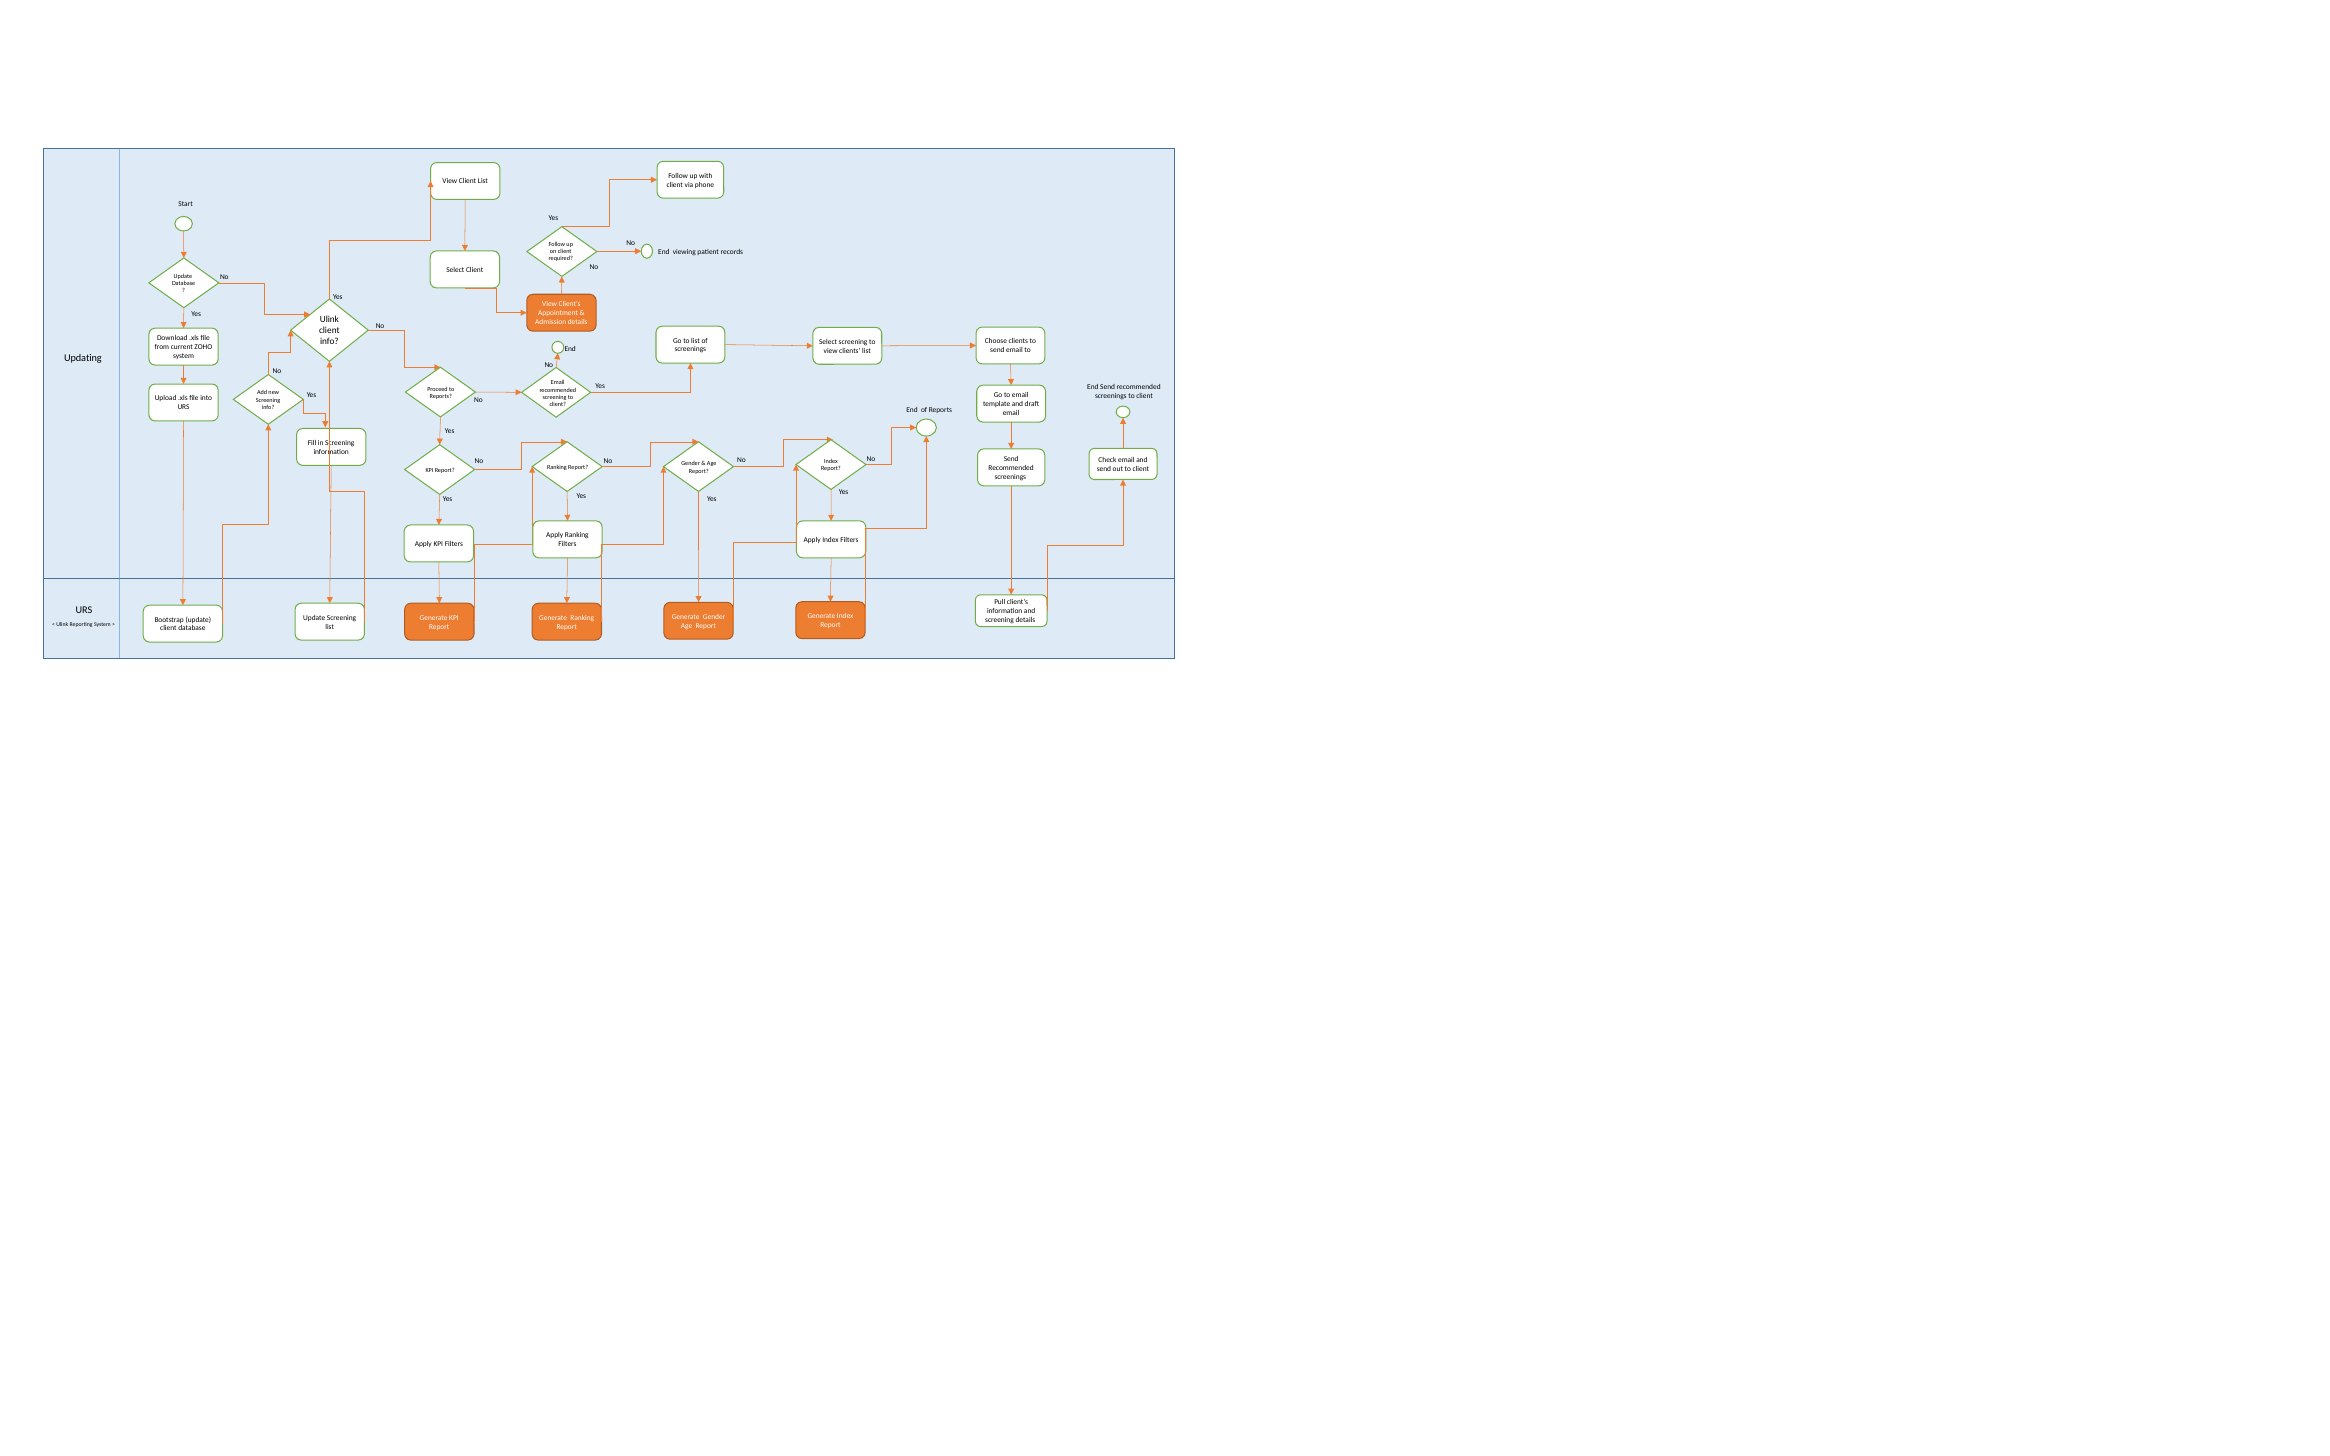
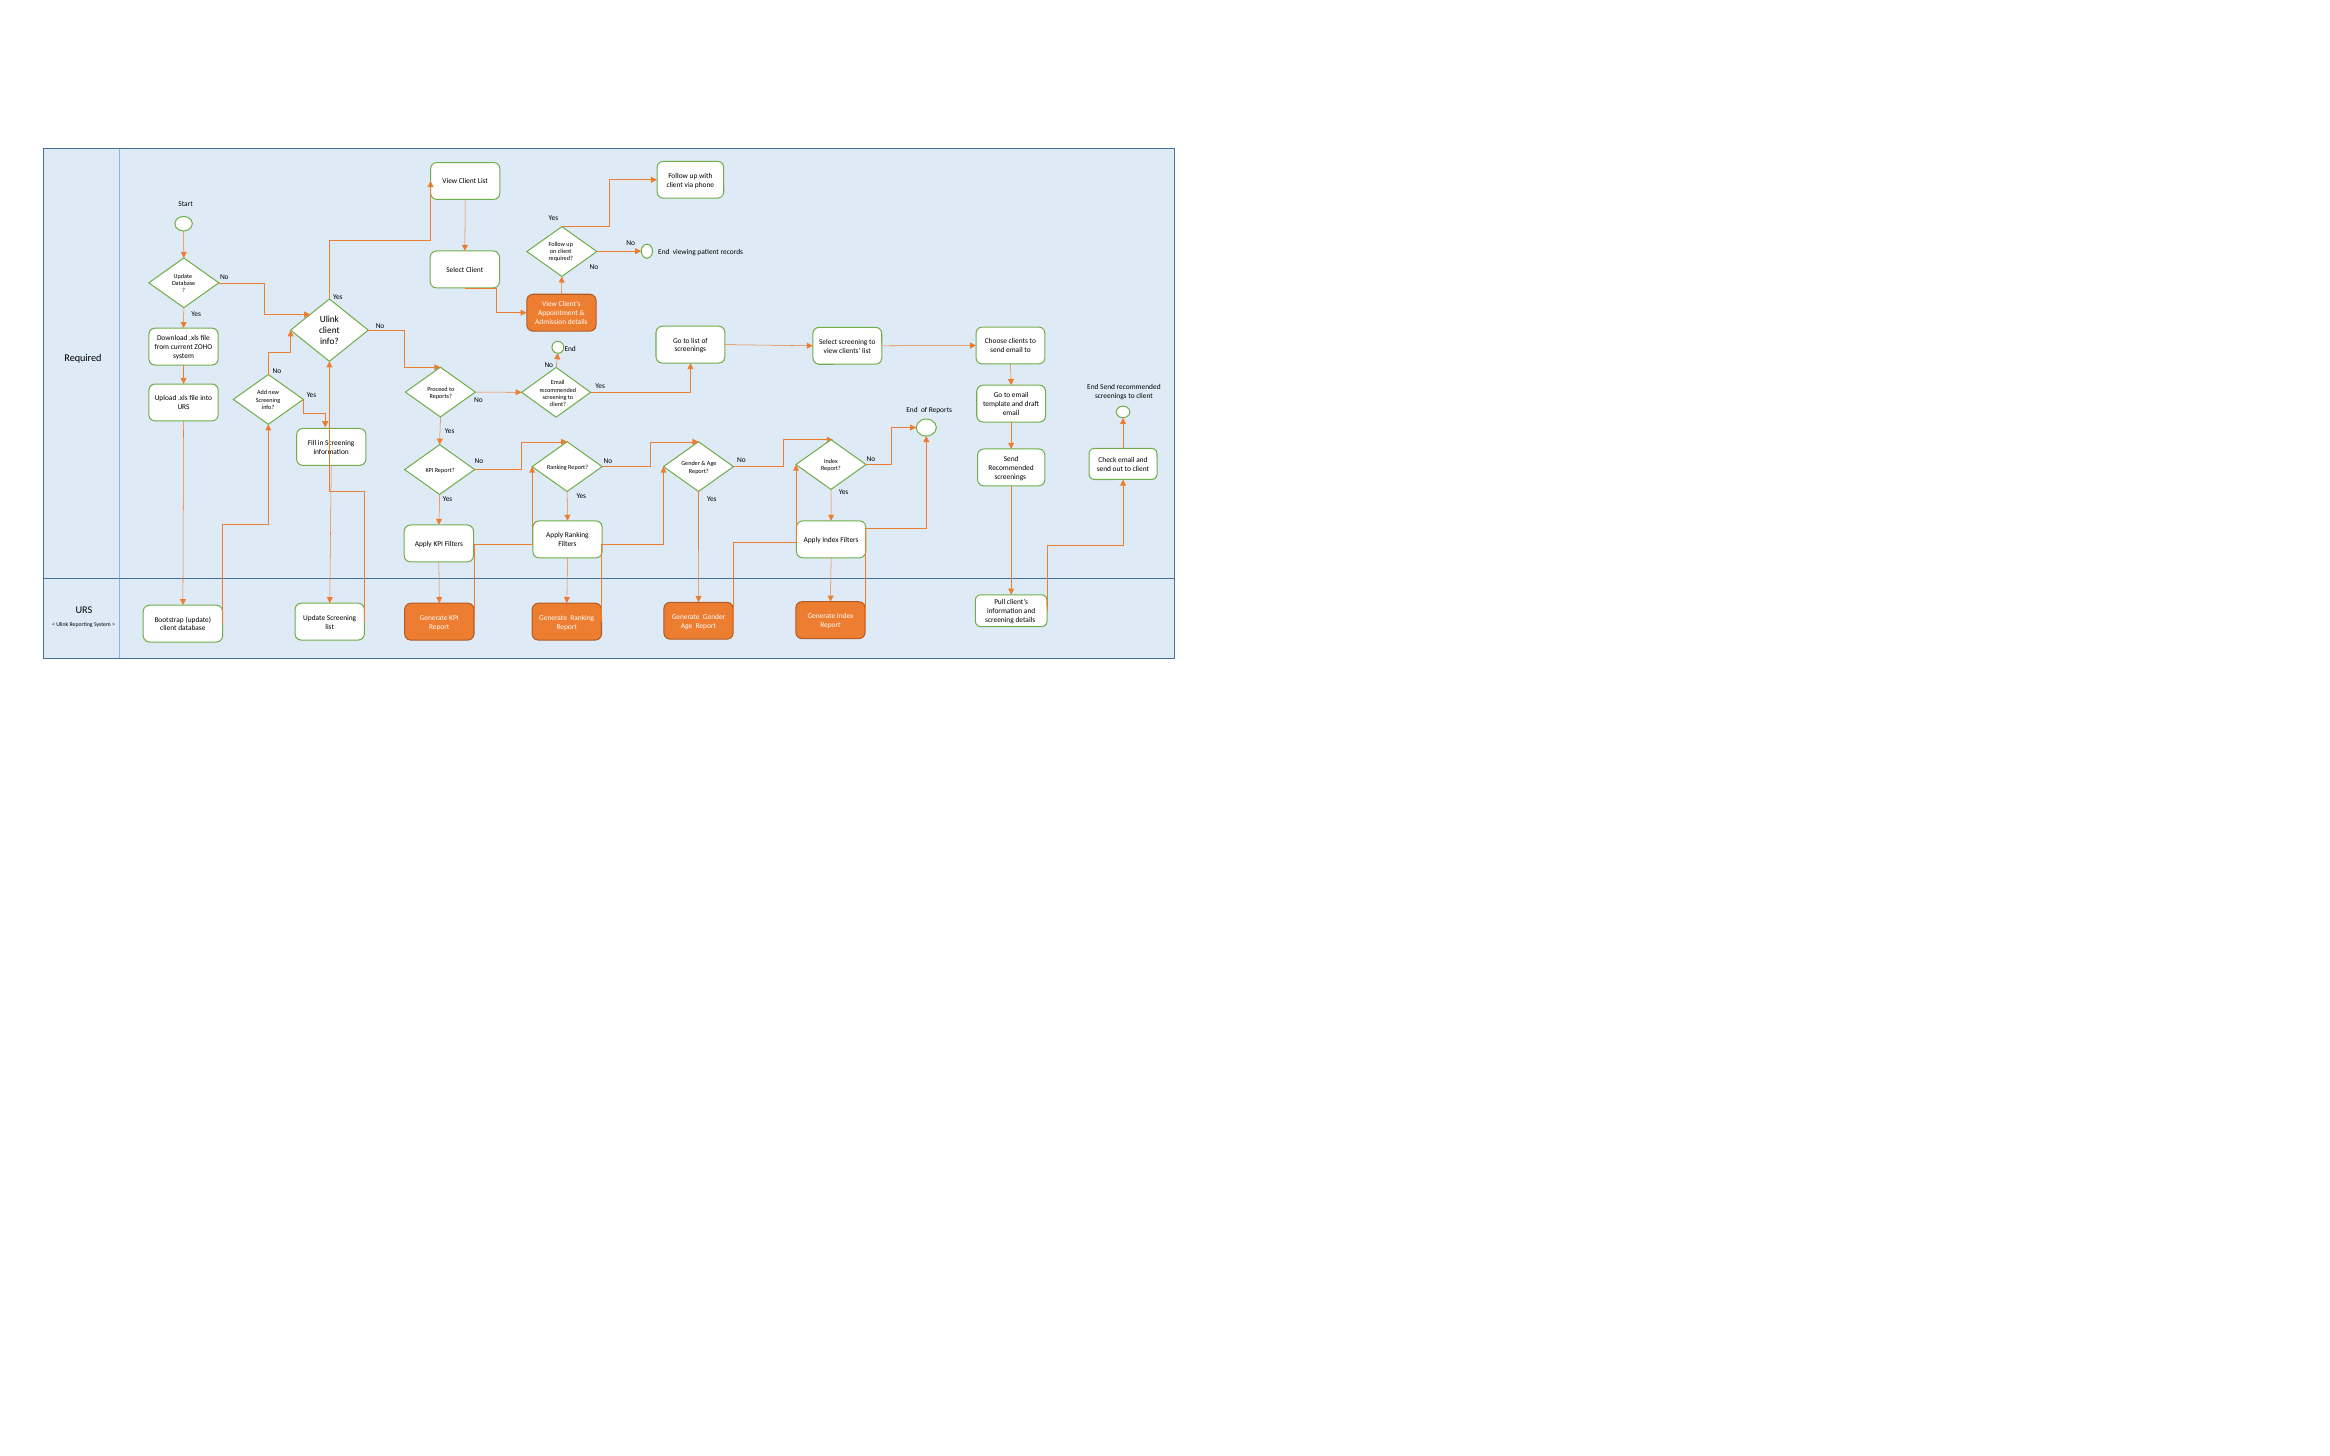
Updating at (83, 359): Updating -> Required
